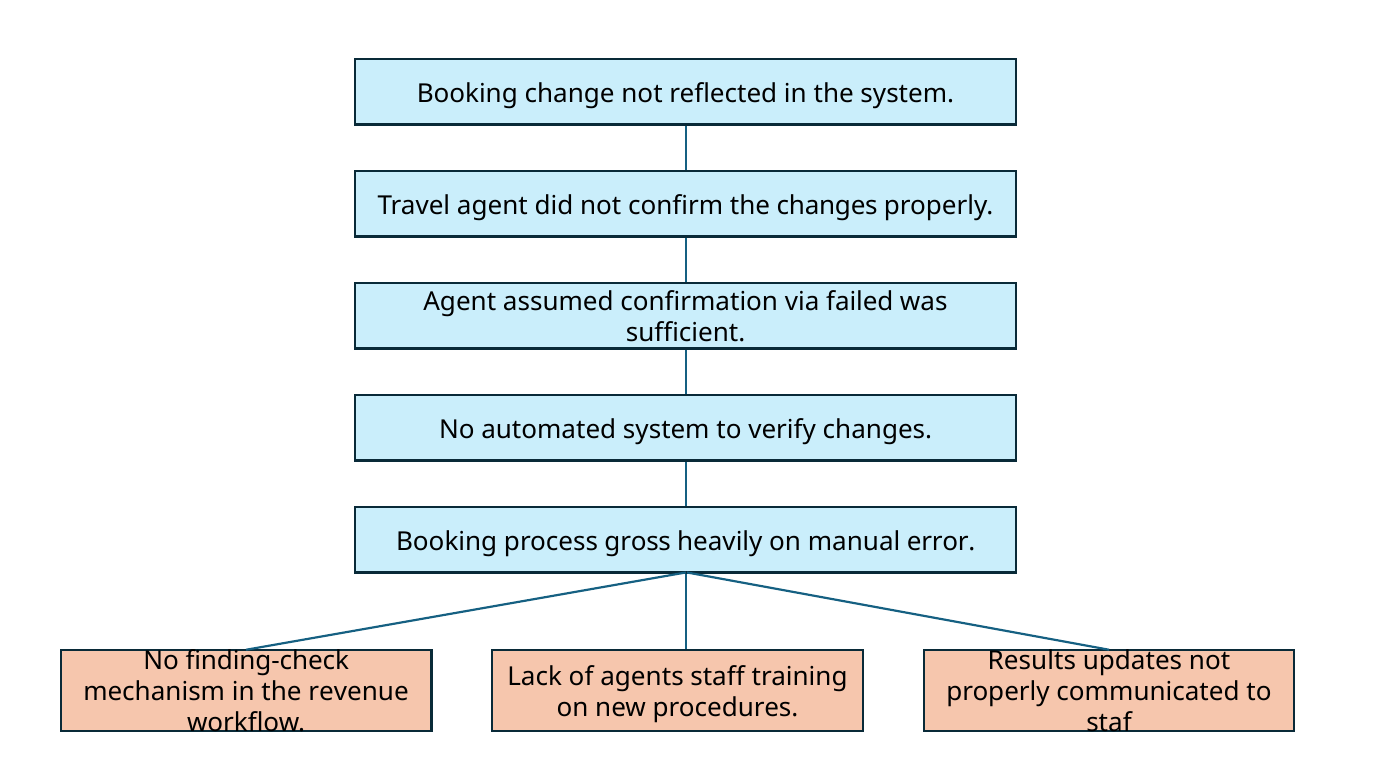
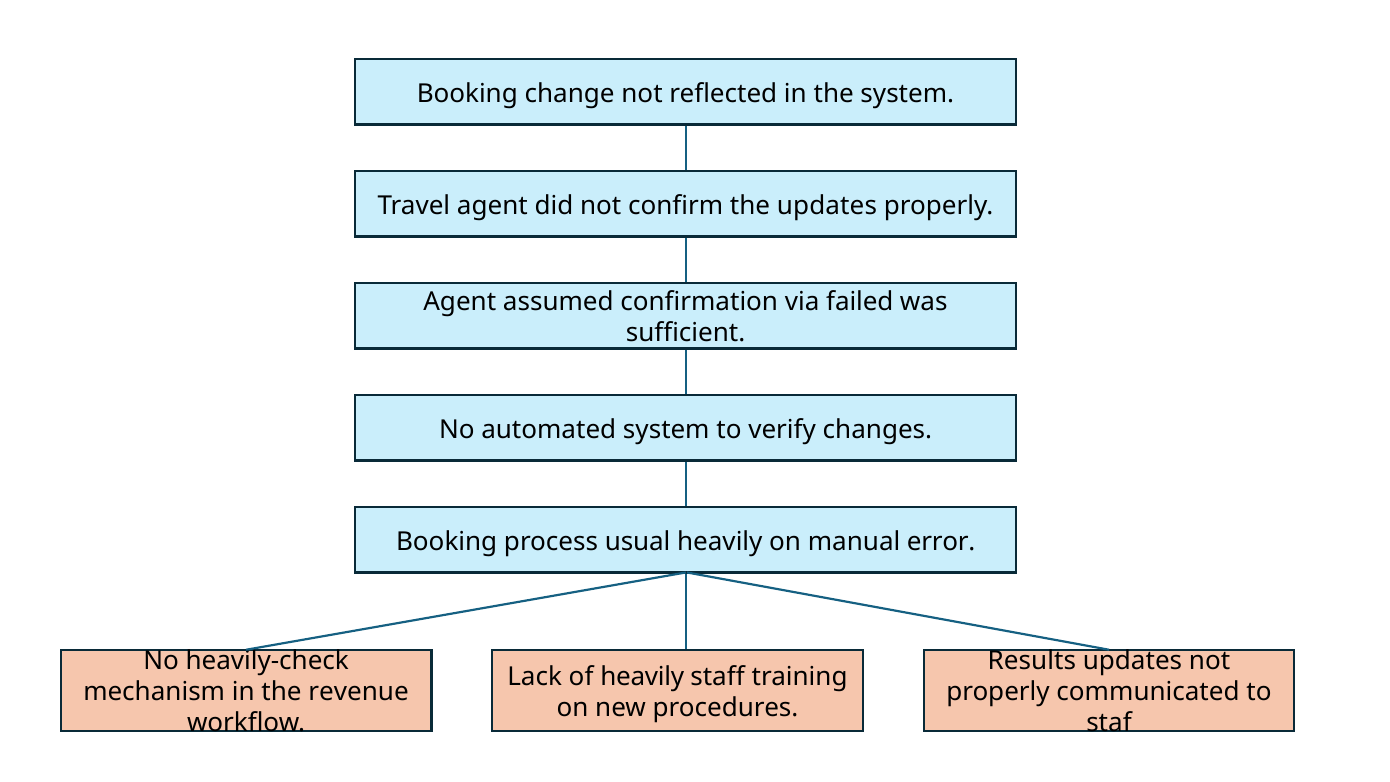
the changes: changes -> updates
gross: gross -> usual
finding-check: finding-check -> heavily-check
of agents: agents -> heavily
